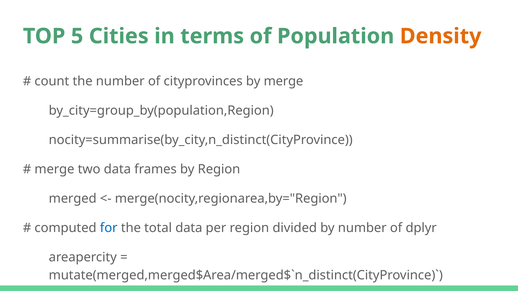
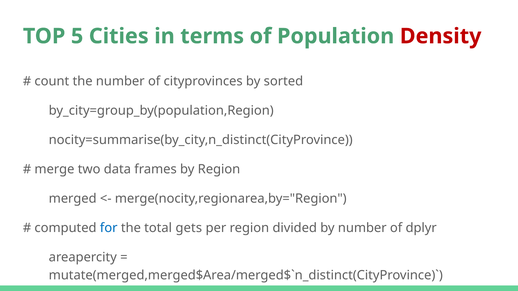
Density colour: orange -> red
by merge: merge -> sorted
total data: data -> gets
